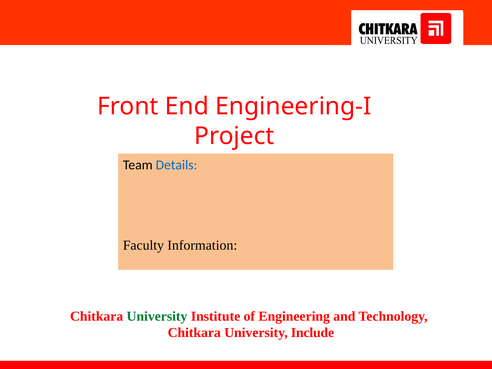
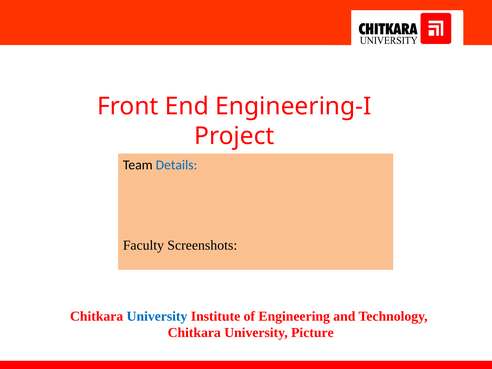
Information: Information -> Screenshots
University at (157, 316) colour: green -> blue
Include: Include -> Picture
